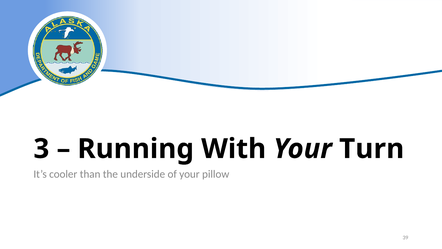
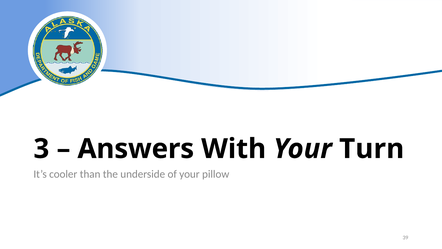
Running: Running -> Answers
